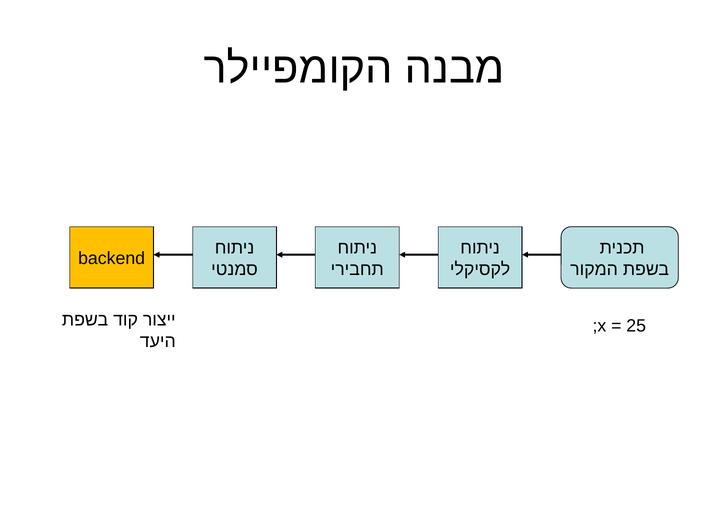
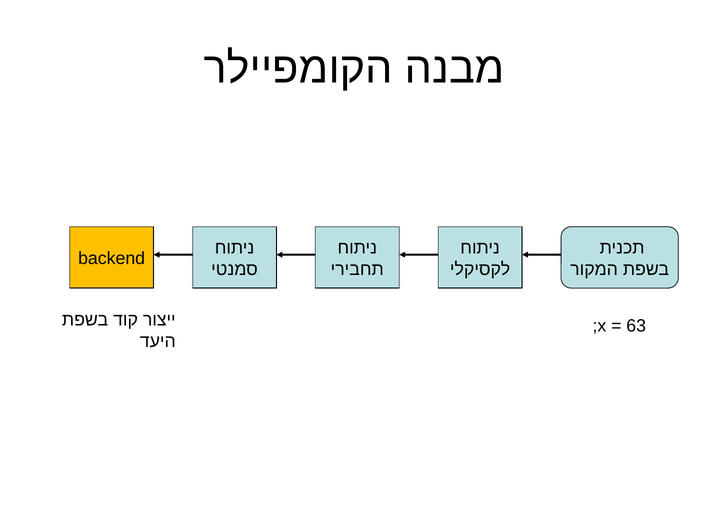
25: 25 -> 63
